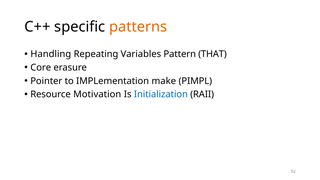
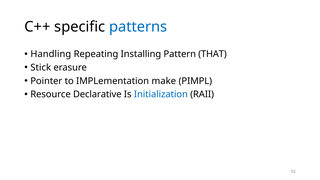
patterns colour: orange -> blue
Variables: Variables -> Installing
Core: Core -> Stick
Motivation: Motivation -> Declarative
